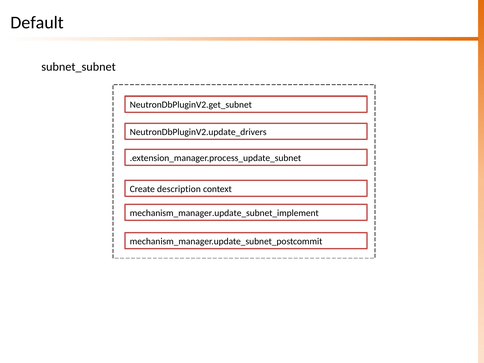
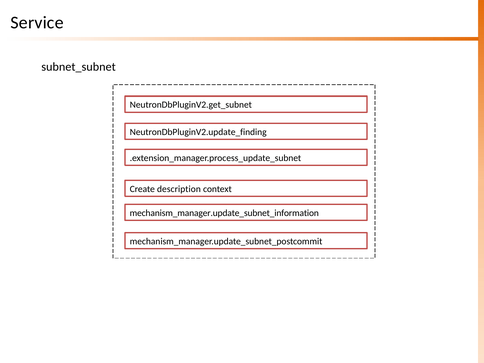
Default: Default -> Service
NeutronDbPluginV2.update_drivers: NeutronDbPluginV2.update_drivers -> NeutronDbPluginV2.update_finding
mechanism_manager.update_subnet_implement: mechanism_manager.update_subnet_implement -> mechanism_manager.update_subnet_information
